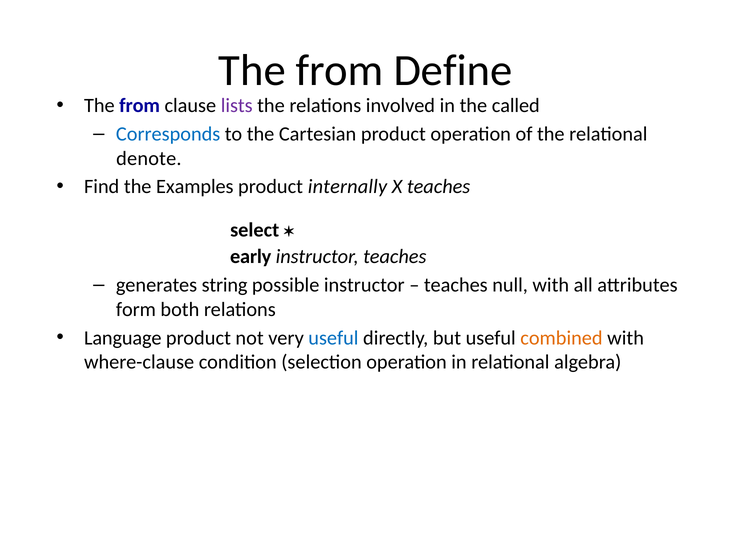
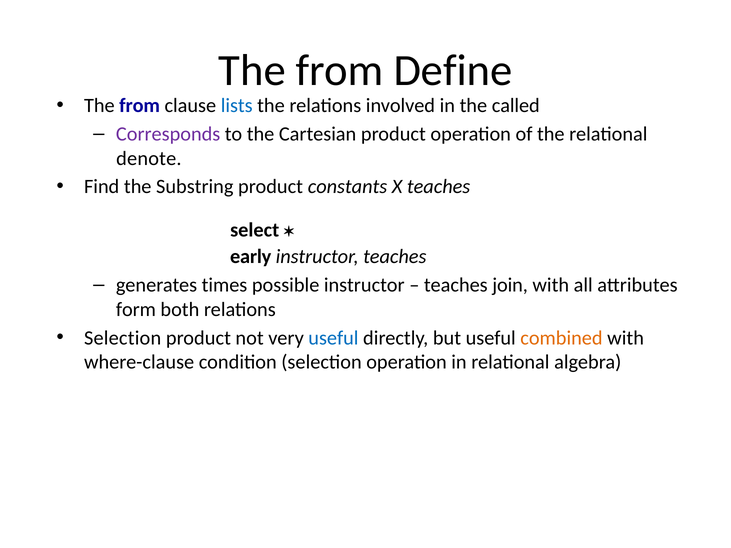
lists colour: purple -> blue
Corresponds colour: blue -> purple
Examples: Examples -> Substring
internally: internally -> constants
string: string -> times
null: null -> join
Language at (123, 338): Language -> Selection
